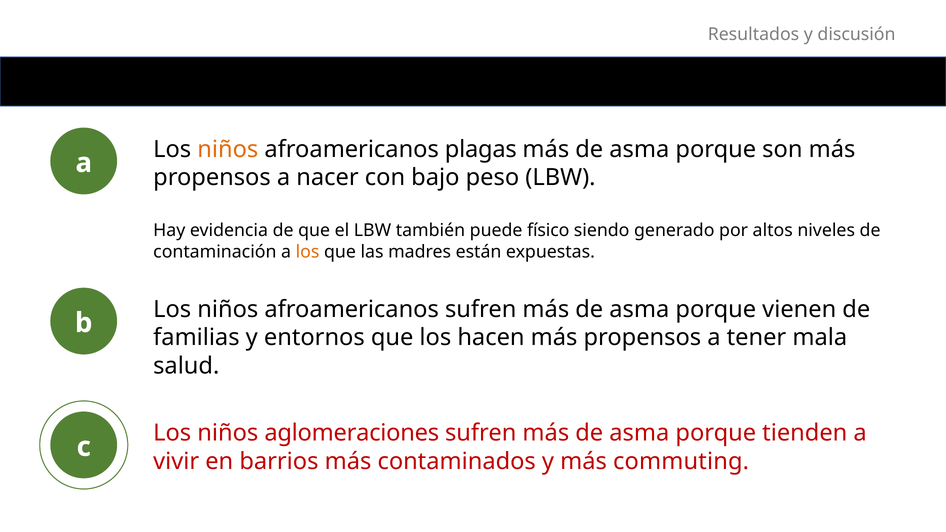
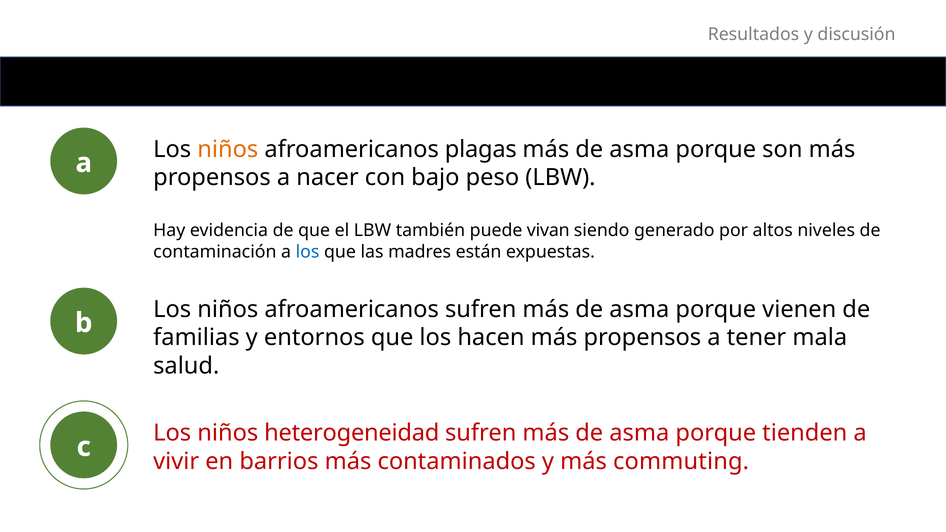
físico: físico -> vivan
los at (308, 252) colour: orange -> blue
aglomeraciones: aglomeraciones -> heterogeneidad
